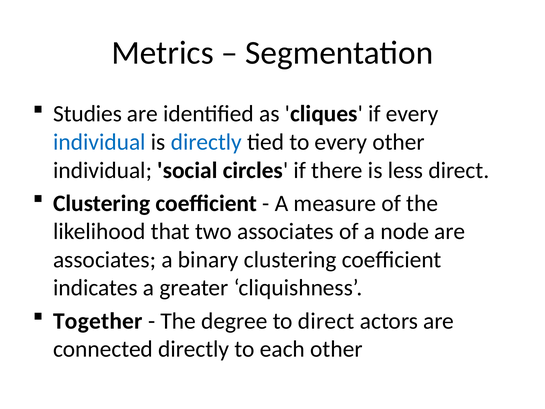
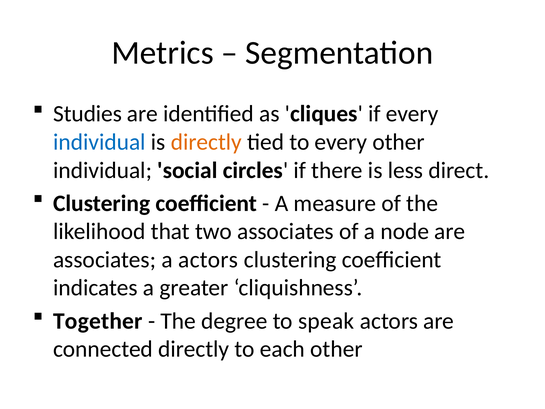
directly at (206, 142) colour: blue -> orange
a binary: binary -> actors
to direct: direct -> speak
